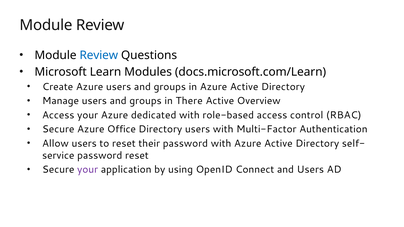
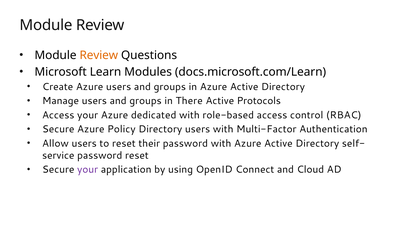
Review at (99, 55) colour: blue -> orange
Overview: Overview -> Protocols
Office: Office -> Policy
and Users: Users -> Cloud
